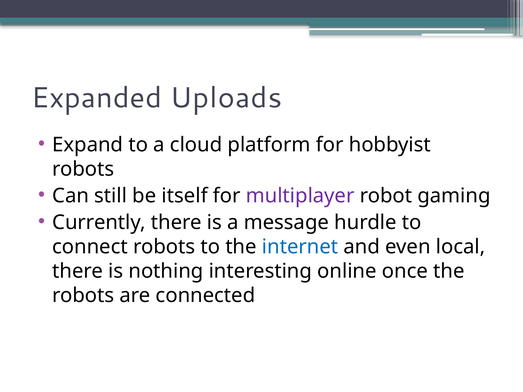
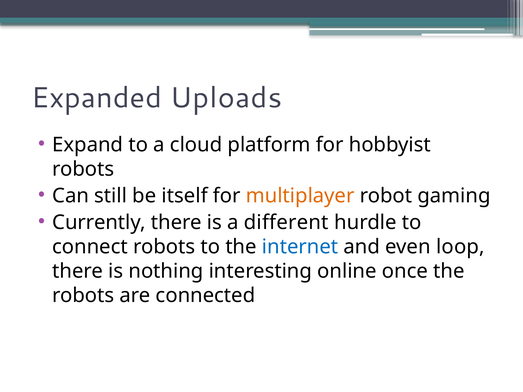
multiplayer colour: purple -> orange
message: message -> different
local: local -> loop
